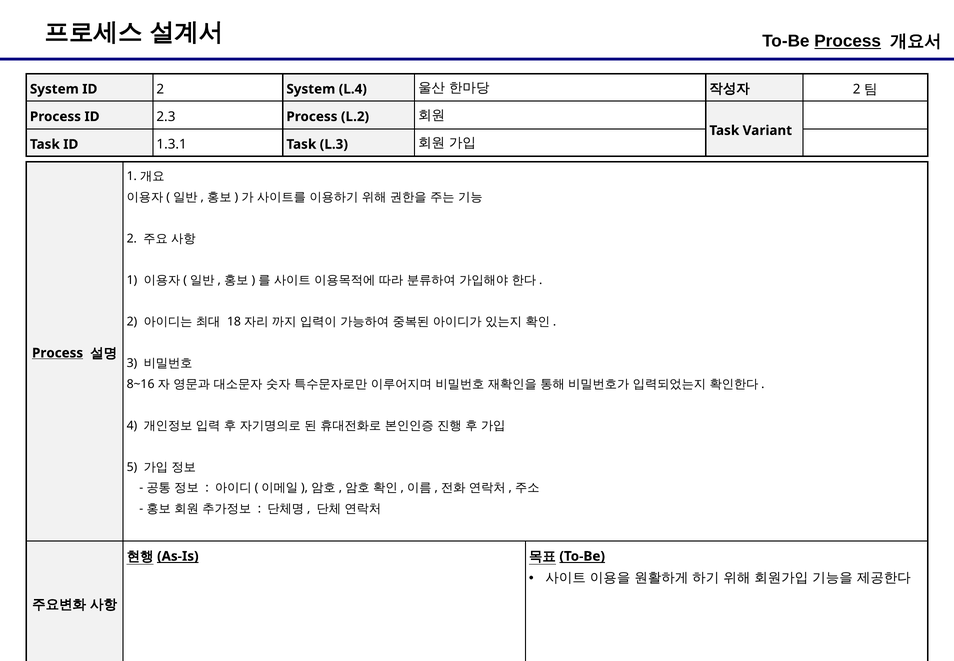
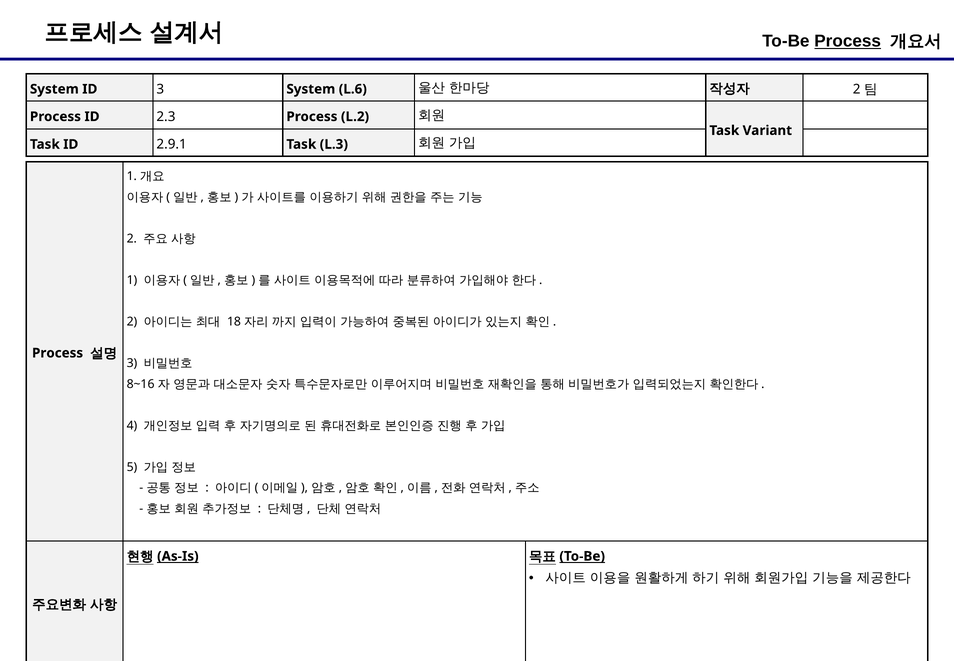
ID 2: 2 -> 3
L.4: L.4 -> L.6
1.3.1: 1.3.1 -> 2.9.1
Process at (58, 353) underline: present -> none
